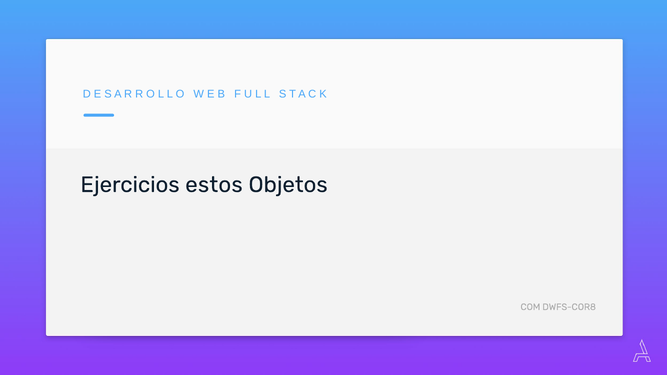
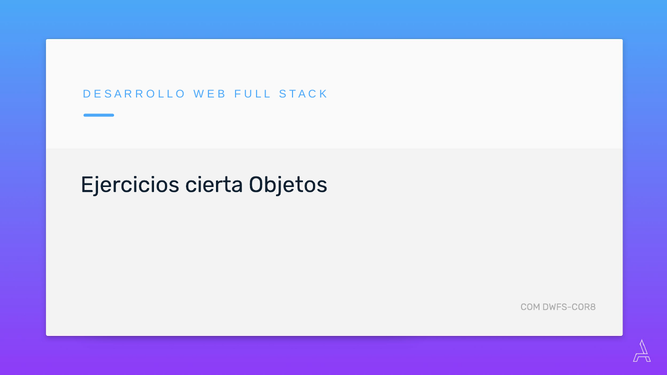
estos: estos -> cierta
